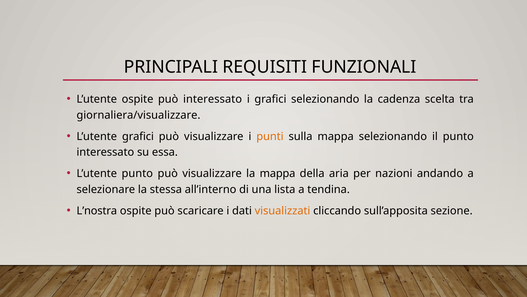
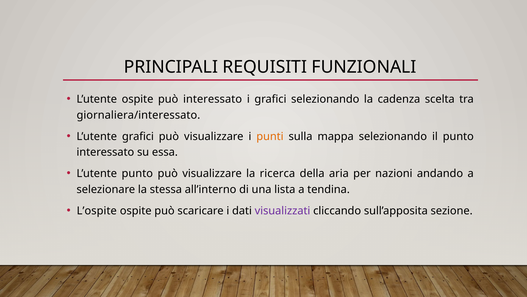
giornaliera/visualizzare: giornaliera/visualizzare -> giornaliera/interessato
la mappa: mappa -> ricerca
L’nostra: L’nostra -> L’ospite
visualizzati colour: orange -> purple
